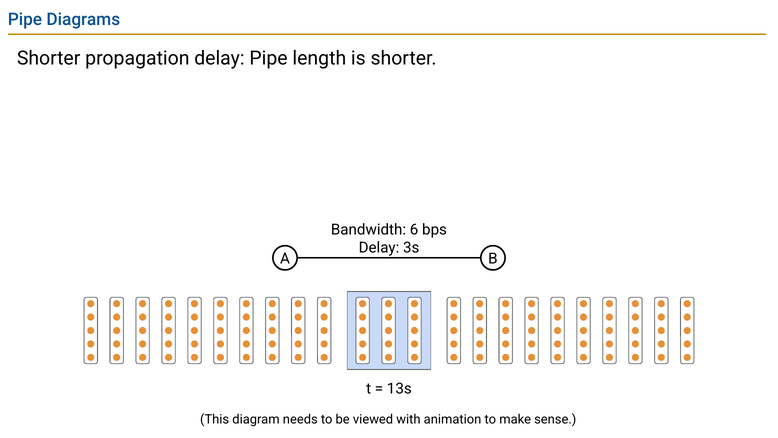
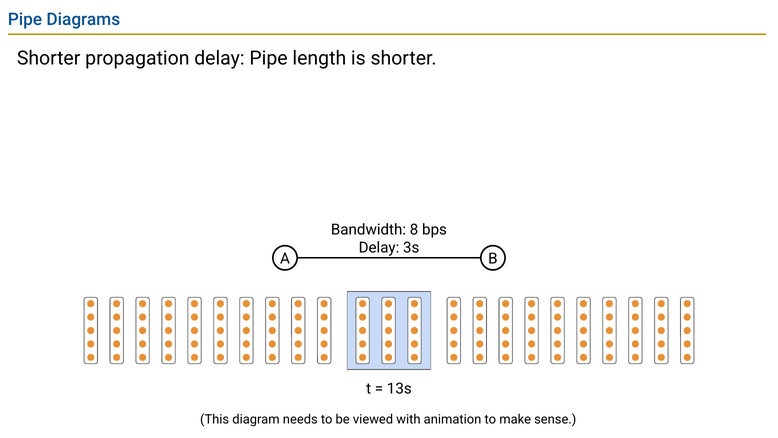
6: 6 -> 8
